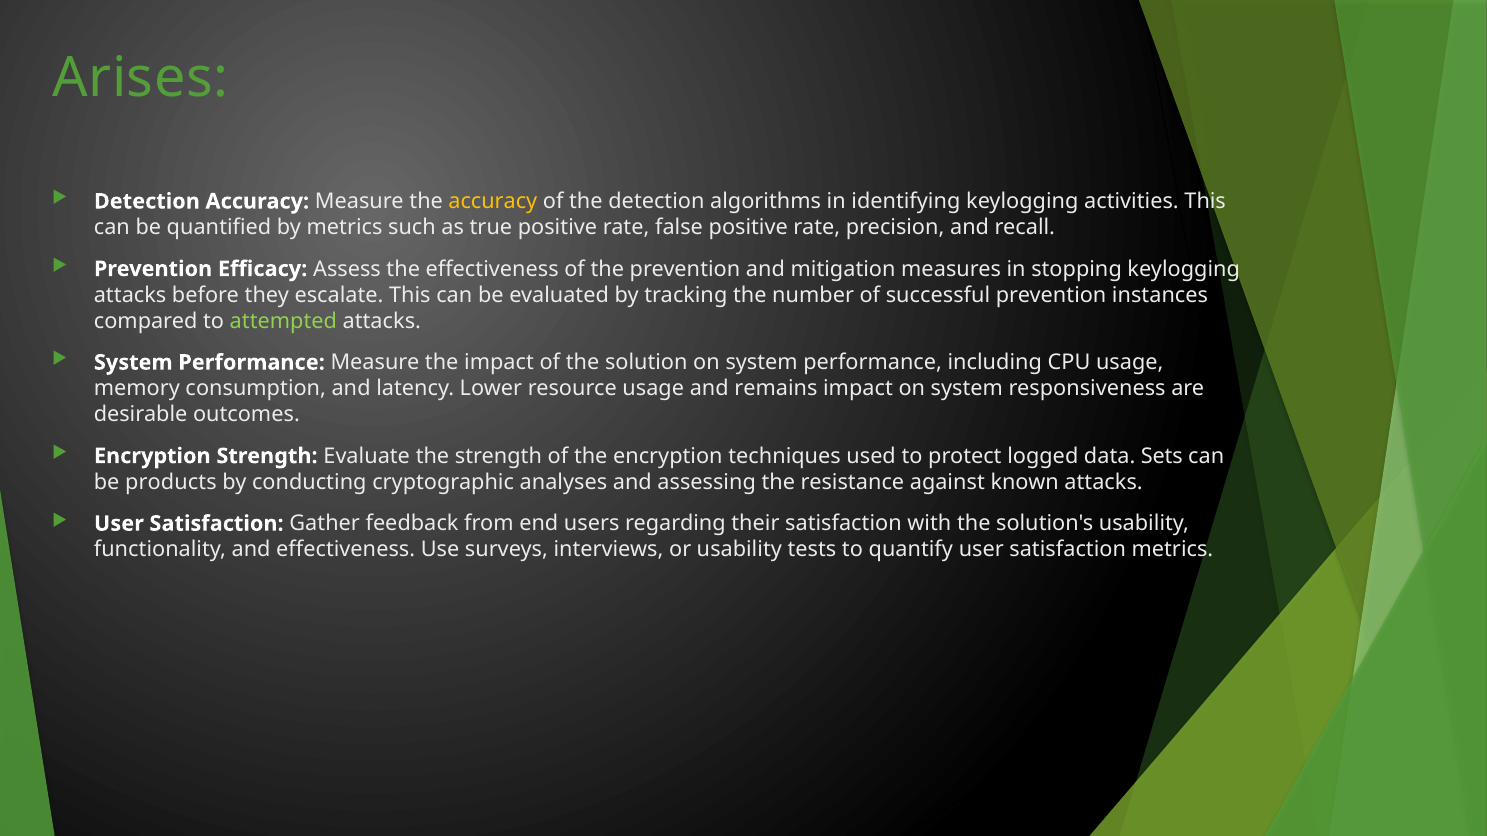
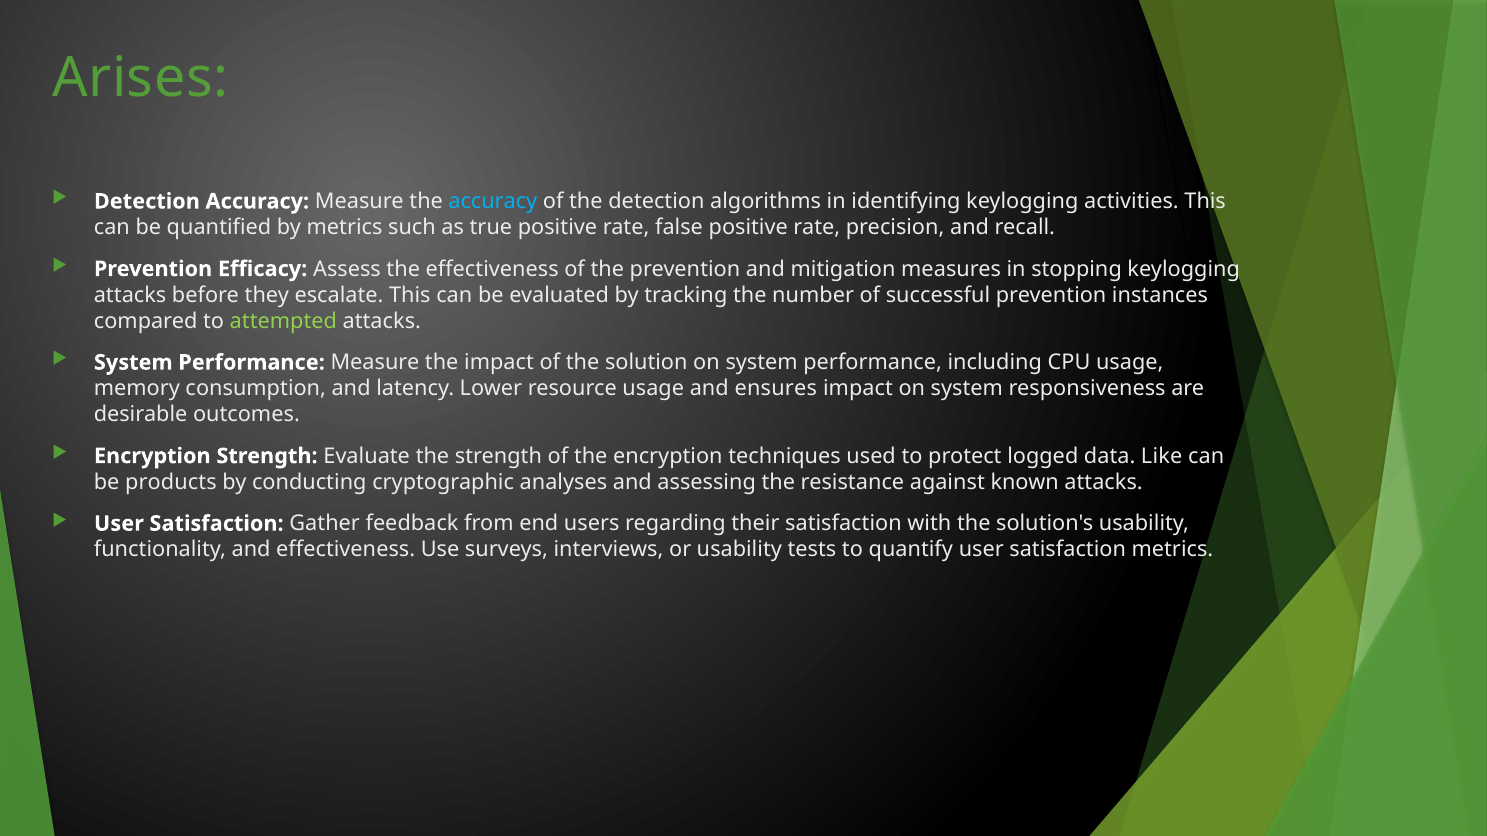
accuracy at (493, 201) colour: yellow -> light blue
remains: remains -> ensures
Sets: Sets -> Like
